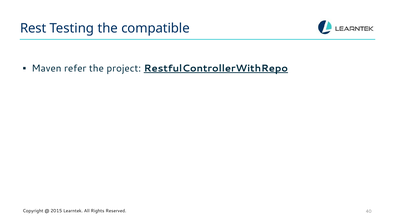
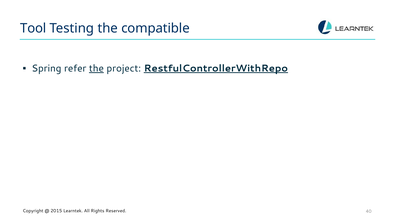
Rest: Rest -> Tool
Maven: Maven -> Spring
the at (96, 68) underline: none -> present
